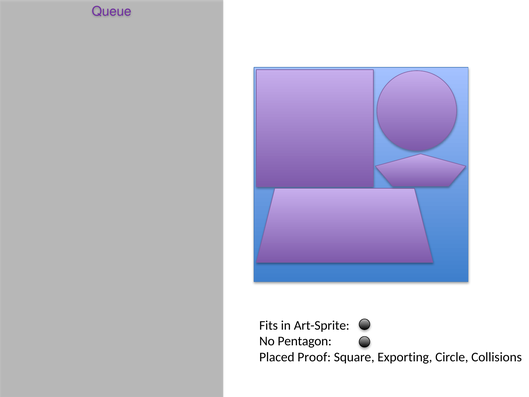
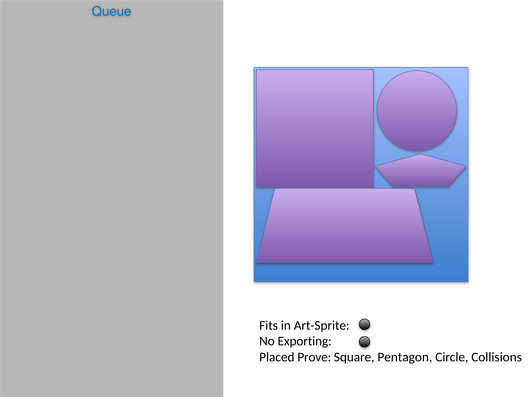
Queue colour: purple -> blue
Pentagon: Pentagon -> Exporting
Proof: Proof -> Prove
Exporting: Exporting -> Pentagon
